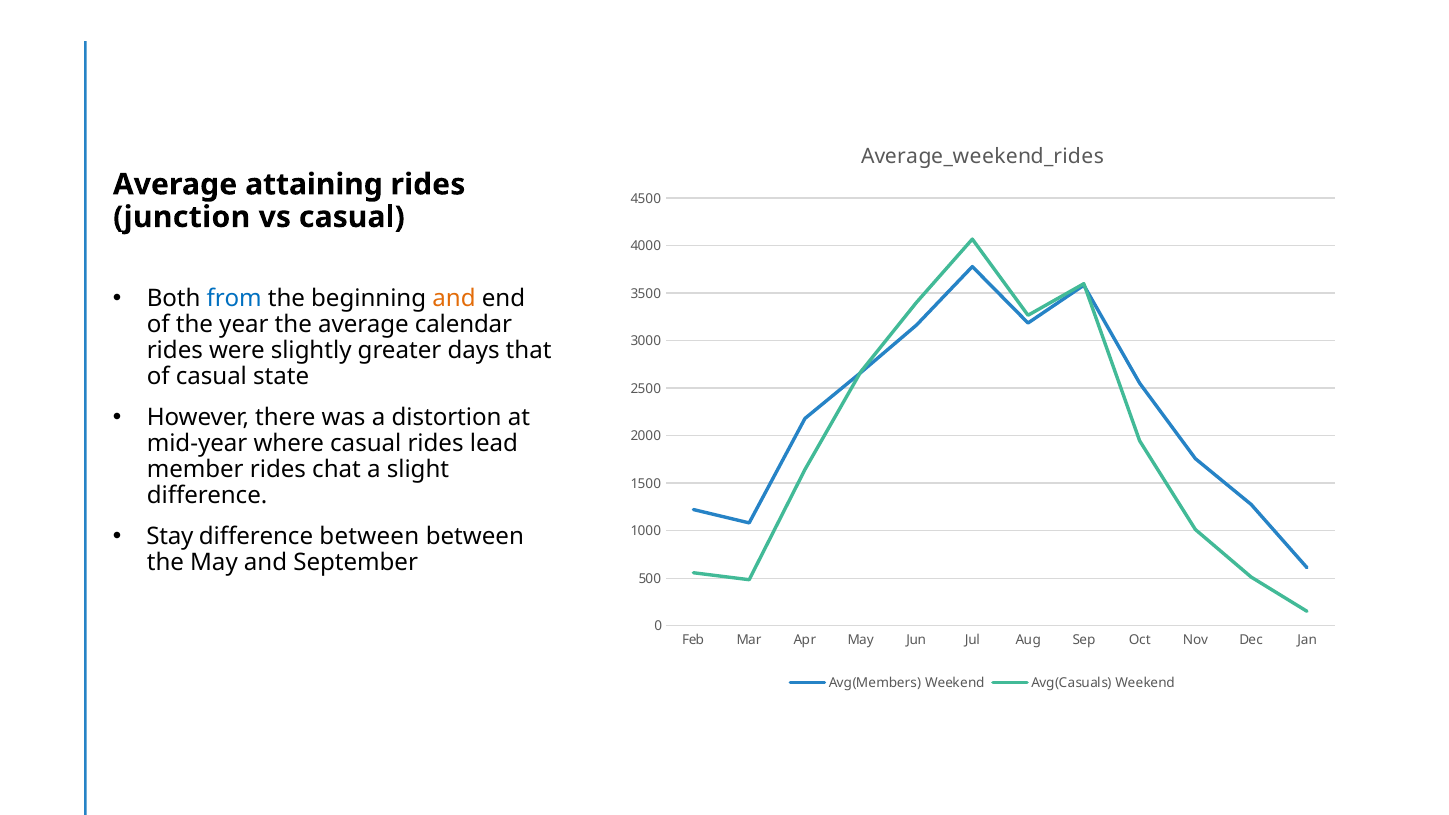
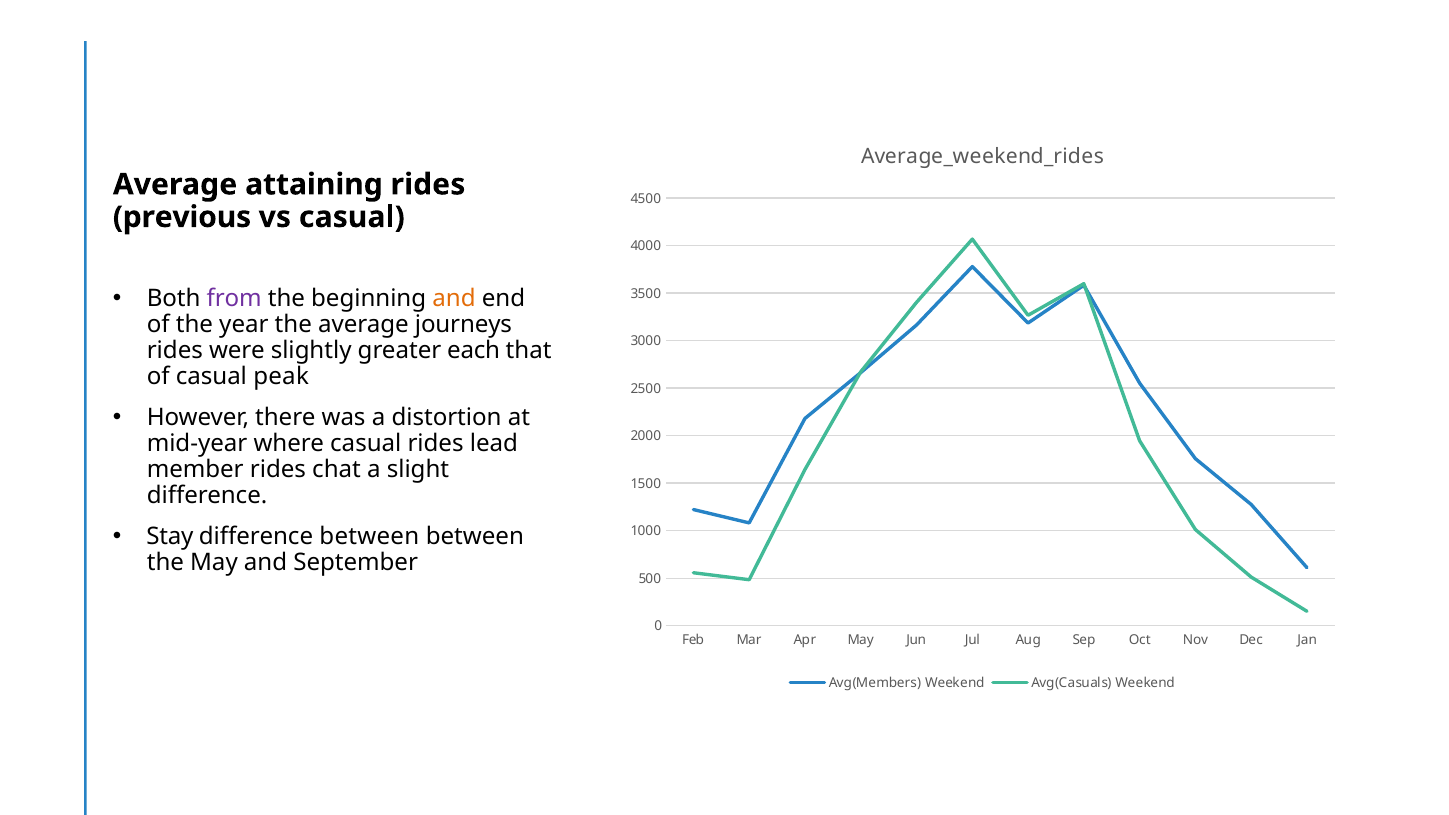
junction: junction -> previous
from colour: blue -> purple
calendar: calendar -> journeys
days: days -> each
state: state -> peak
